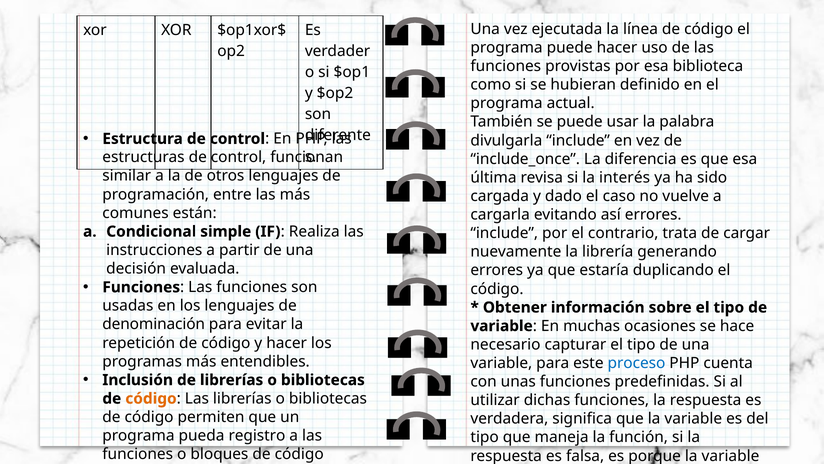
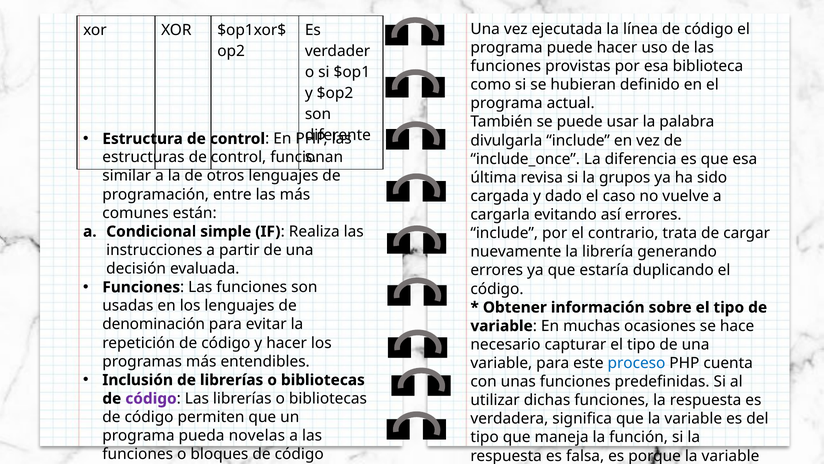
interés: interés -> grupos
código at (151, 398) colour: orange -> purple
registro: registro -> novelas
